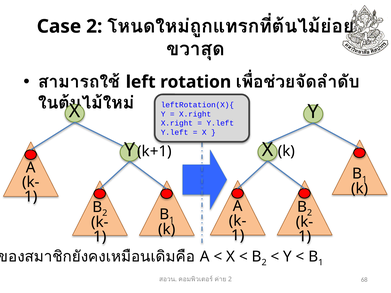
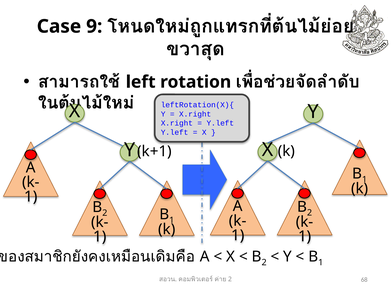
Case 2: 2 -> 9
